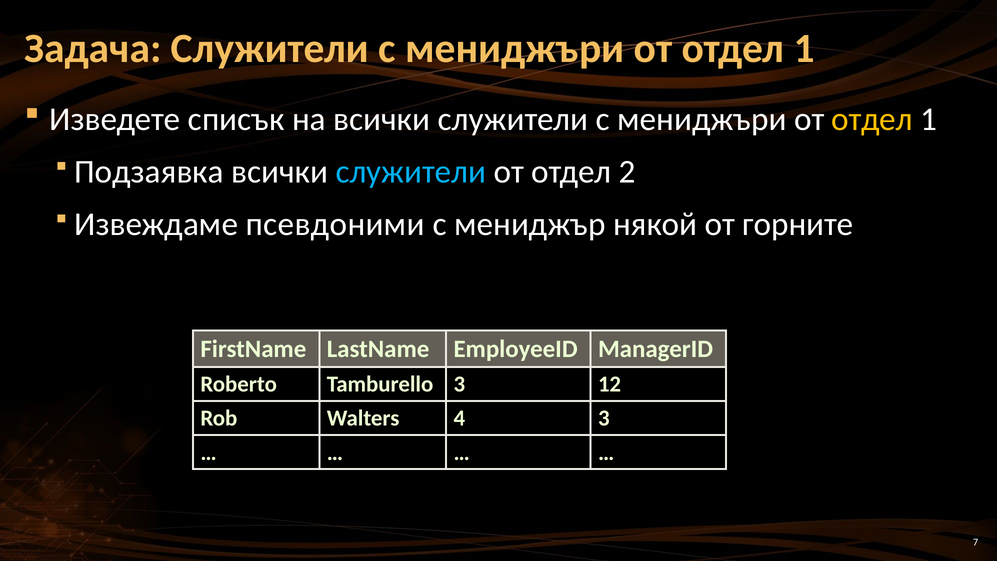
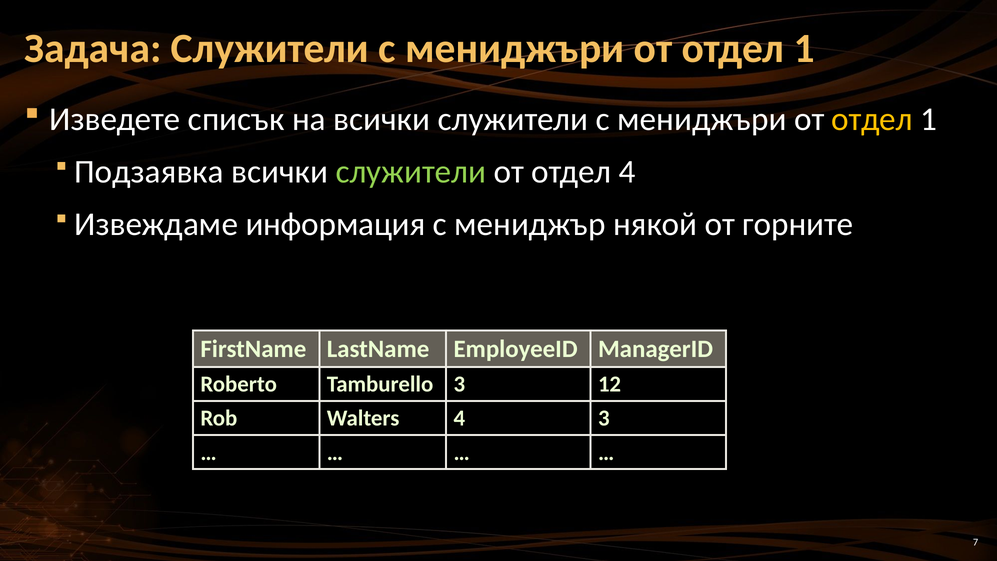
служители at (411, 172) colour: light blue -> light green
отдел 2: 2 -> 4
псевдоними: псевдоними -> информация
